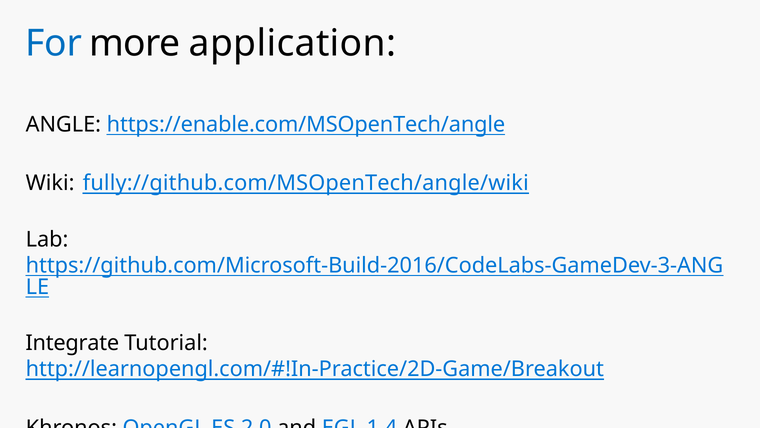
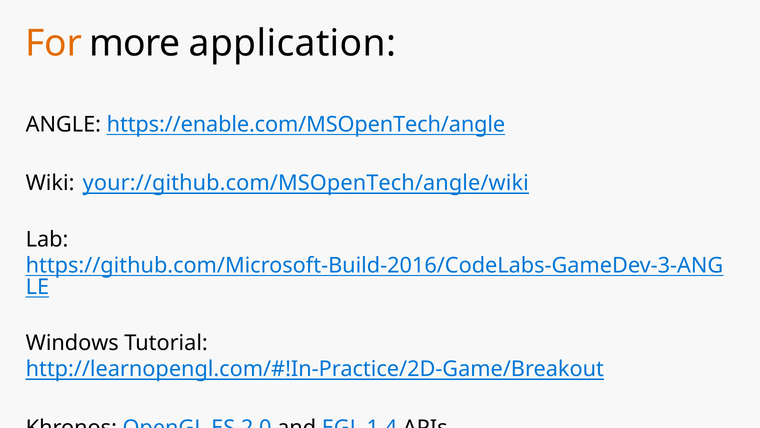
For colour: blue -> orange
fully://github.com/MSOpenTech/angle/wiki: fully://github.com/MSOpenTech/angle/wiki -> your://github.com/MSOpenTech/angle/wiki
Integrate: Integrate -> Windows
